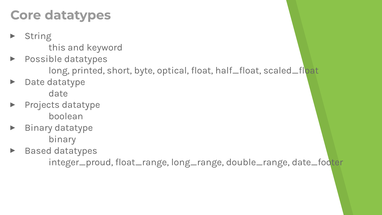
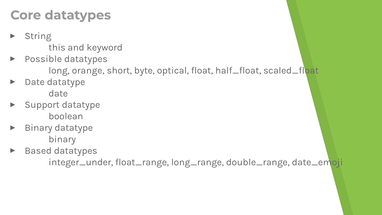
printed: printed -> orange
Projects: Projects -> Support
integer_proud: integer_proud -> integer_under
date_footer: date_footer -> date_emoji
